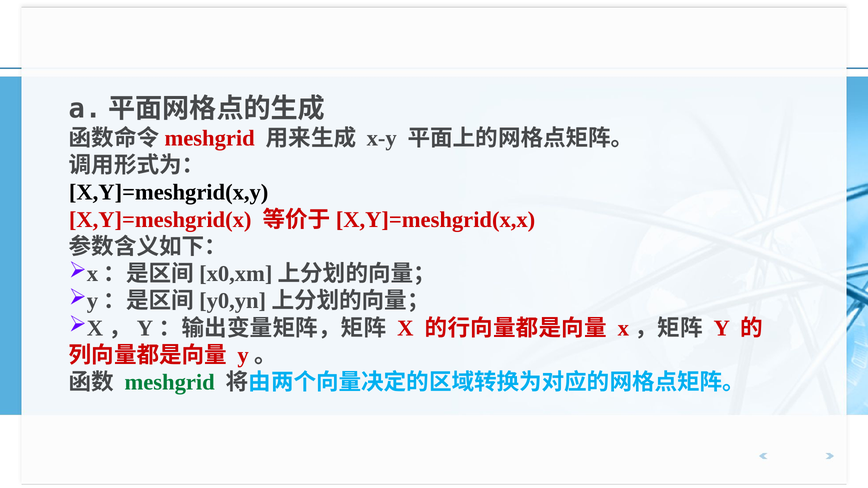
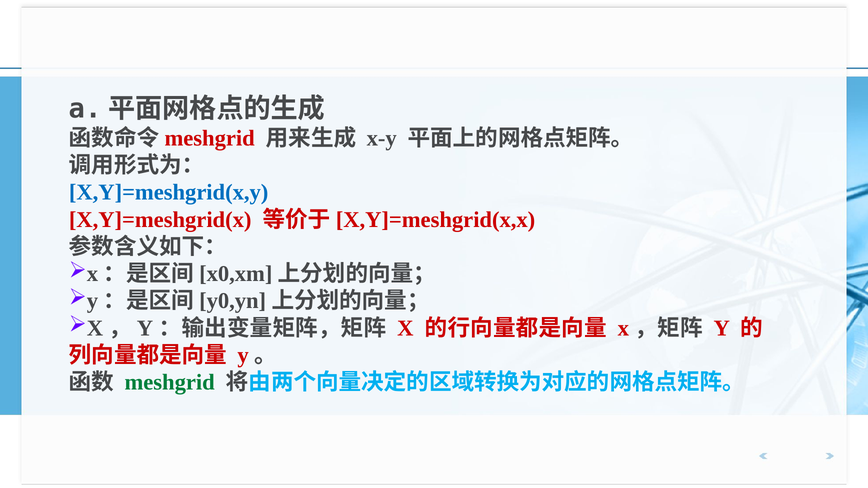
X,Y]=meshgrid(x,y colour: black -> blue
